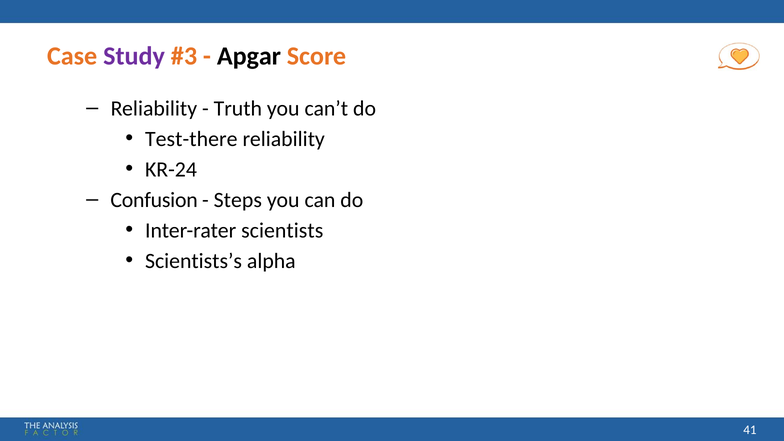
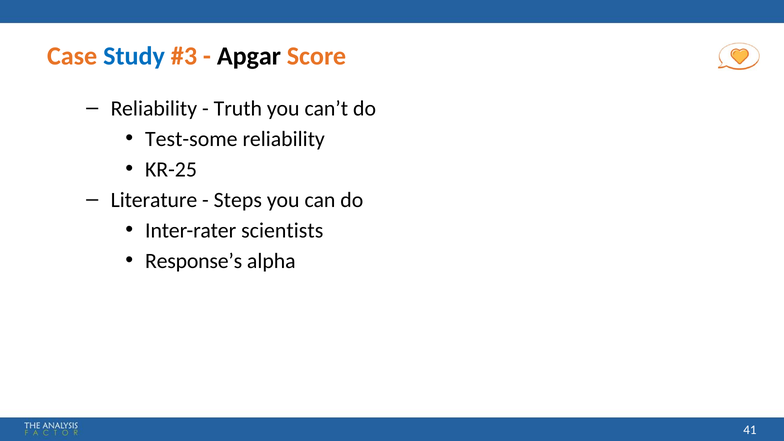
Study colour: purple -> blue
Test-there: Test-there -> Test-some
KR-24: KR-24 -> KR-25
Confusion: Confusion -> Literature
Scientists’s: Scientists’s -> Response’s
